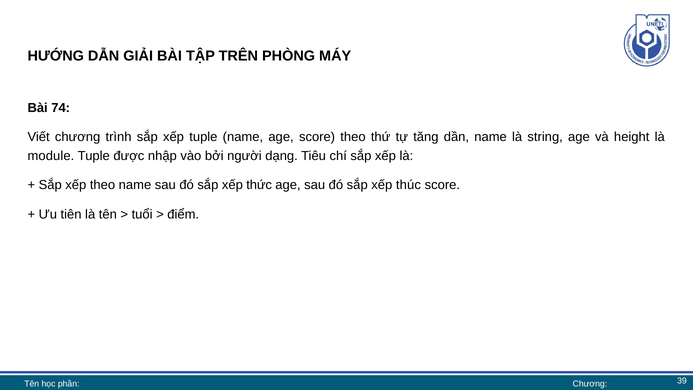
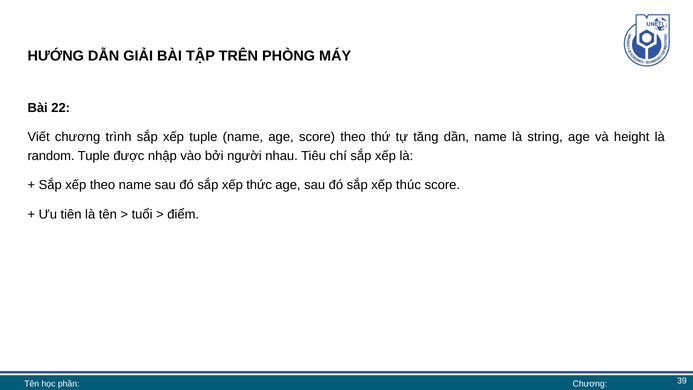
74: 74 -> 22
module: module -> random
dạng: dạng -> nhau
